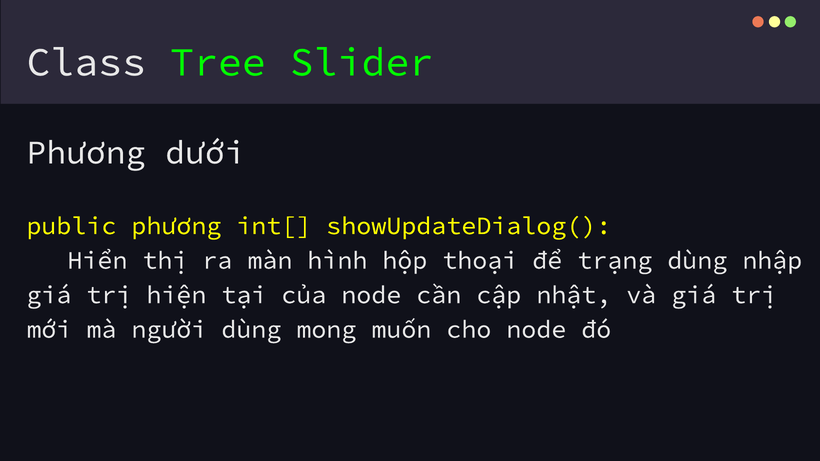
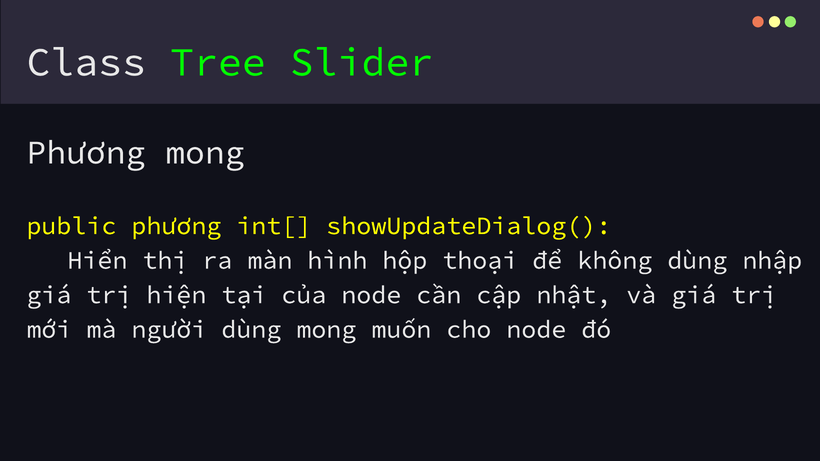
Phương dưới: dưới -> mong
trạng: trạng -> không
